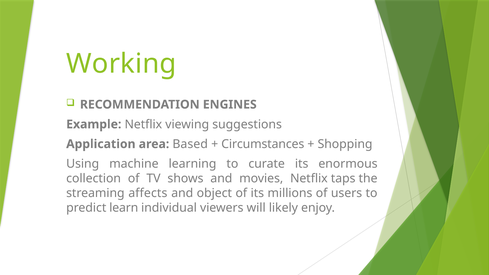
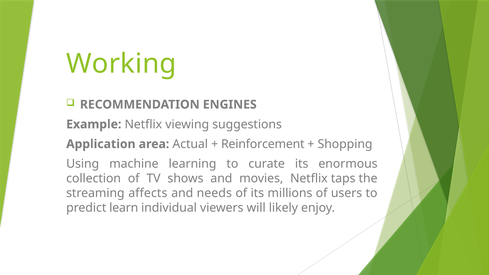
Based: Based -> Actual
Circumstances: Circumstances -> Reinforcement
object: object -> needs
